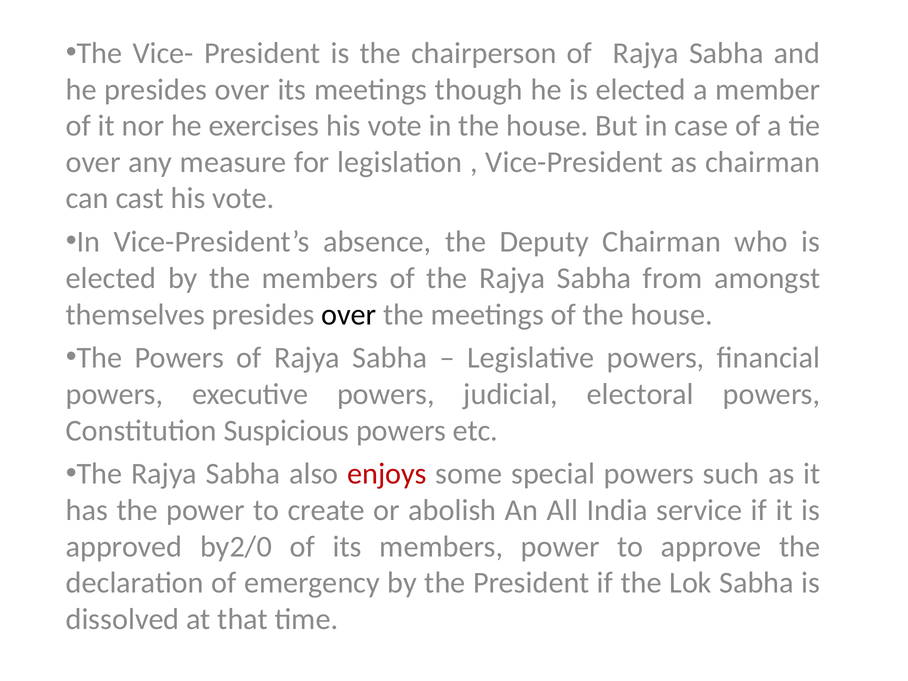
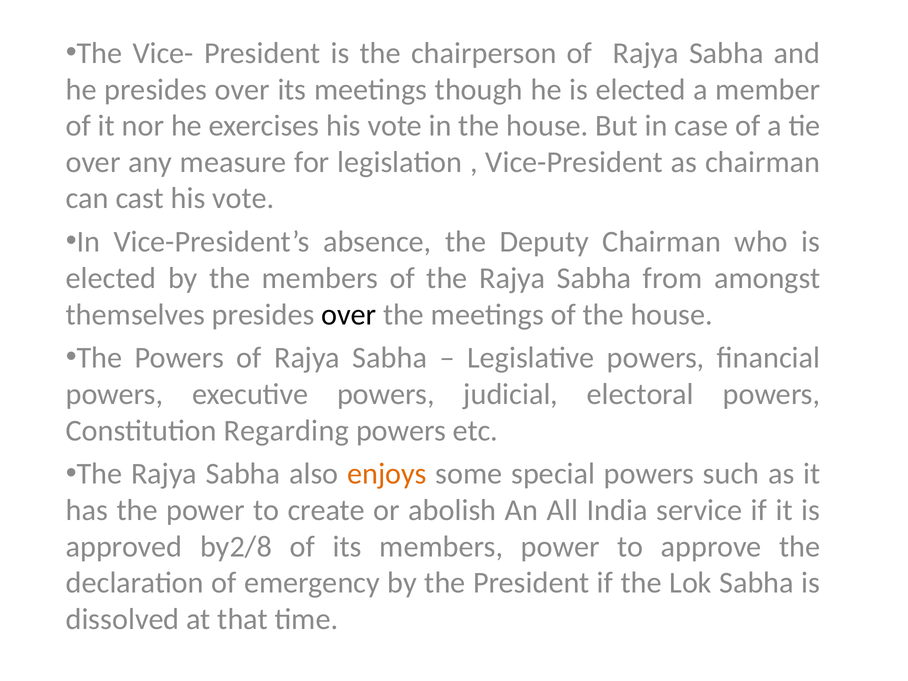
Suspicious: Suspicious -> Regarding
enjoys colour: red -> orange
by2/0: by2/0 -> by2/8
